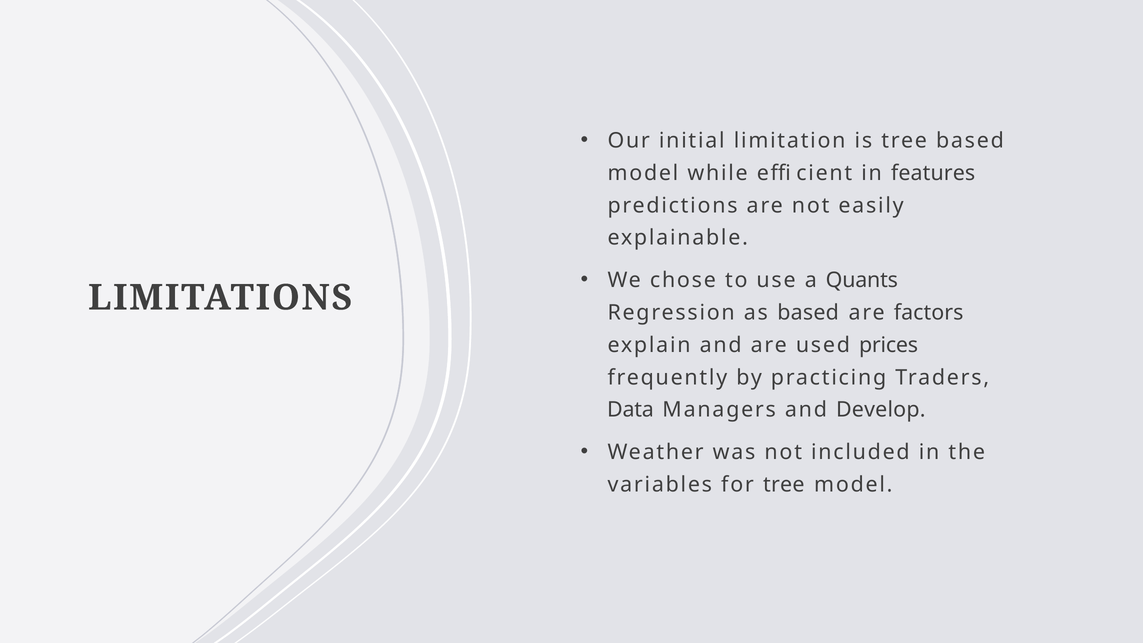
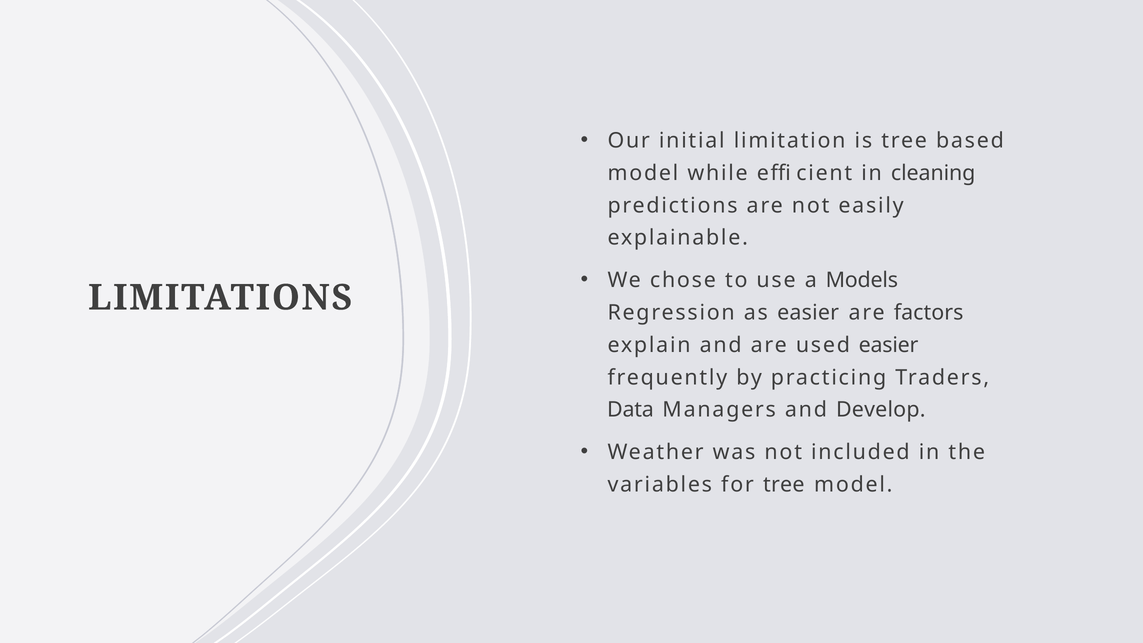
features: features -> cleaning
Quants: Quants -> Models
as based: based -> easier
used prices: prices -> easier
